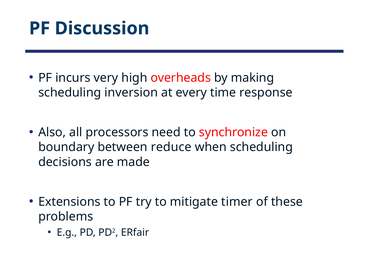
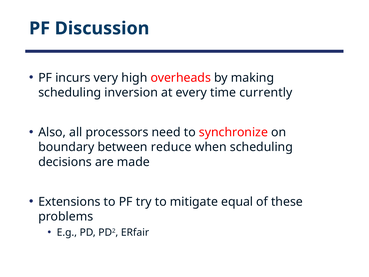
response: response -> currently
timer: timer -> equal
